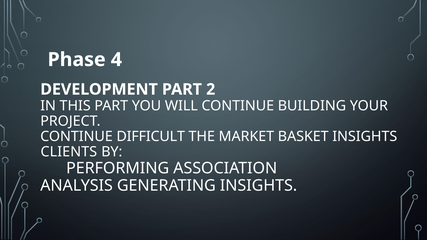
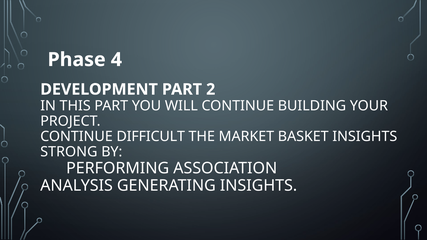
CLIENTS: CLIENTS -> STRONG
